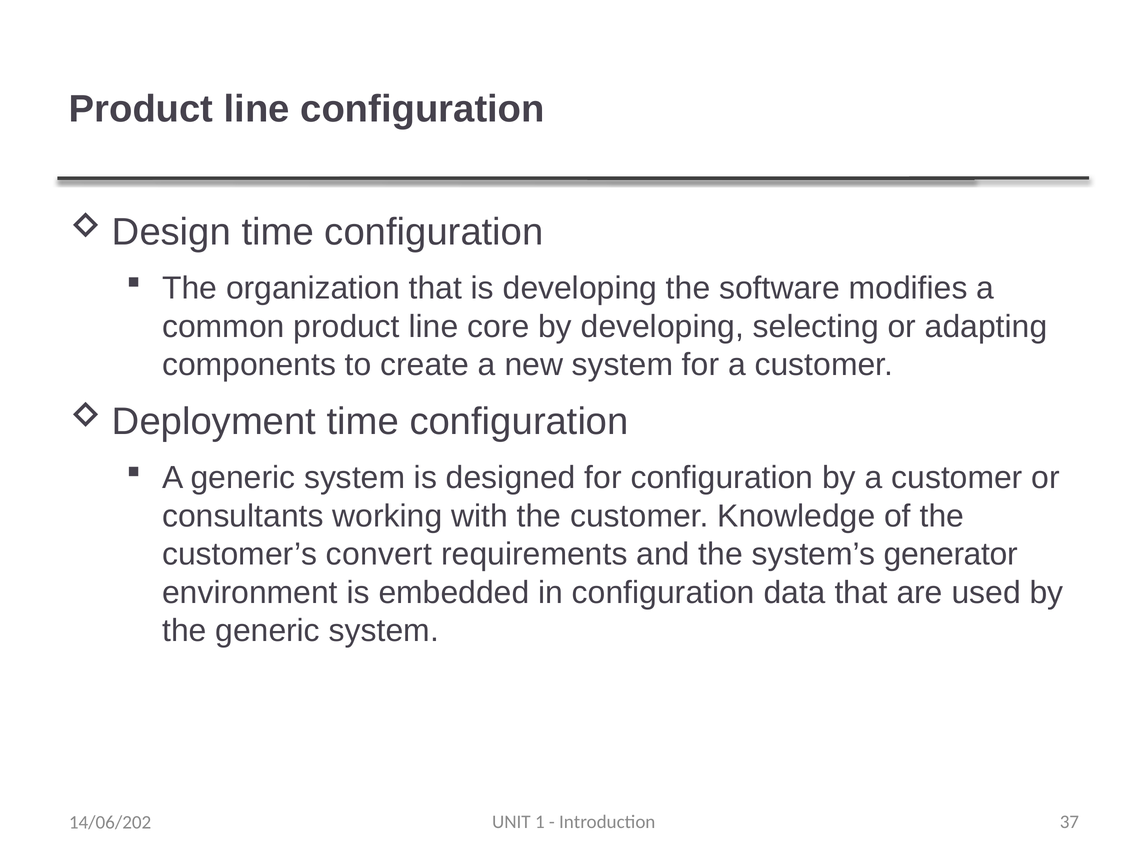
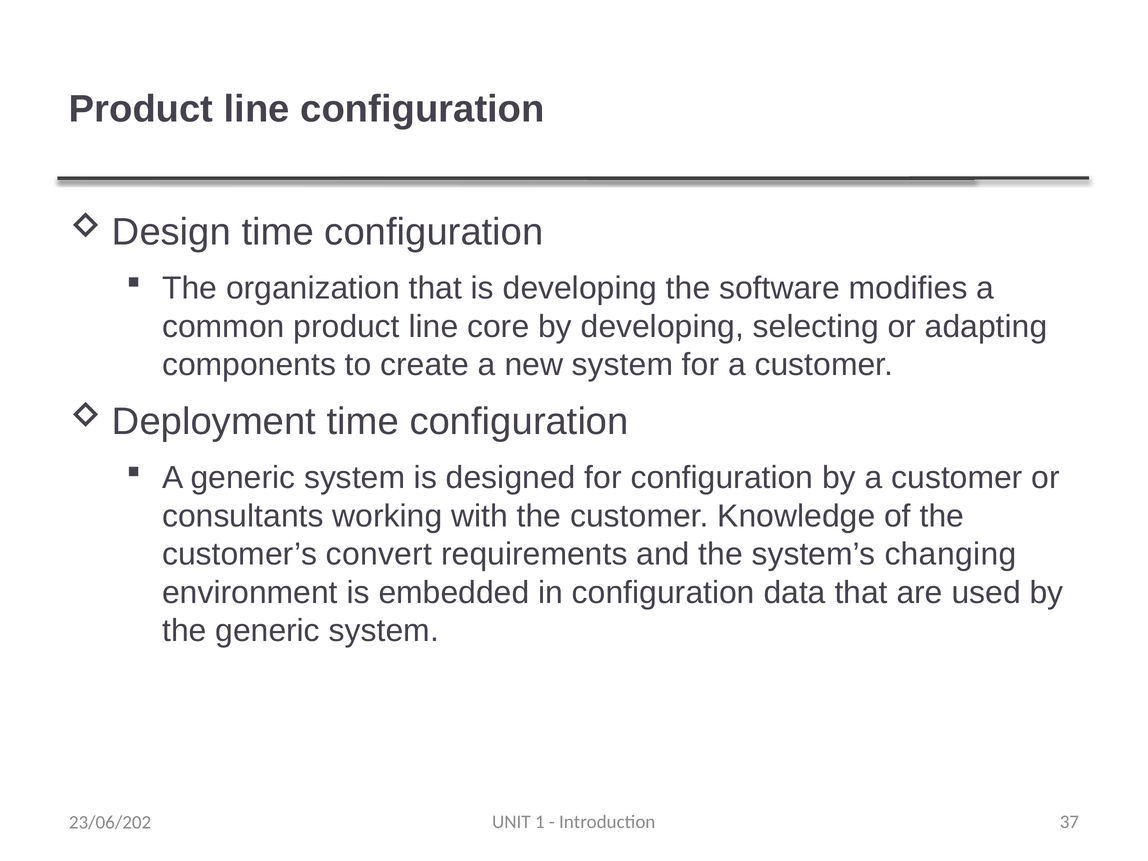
generator: generator -> changing
14/06/202: 14/06/202 -> 23/06/202
